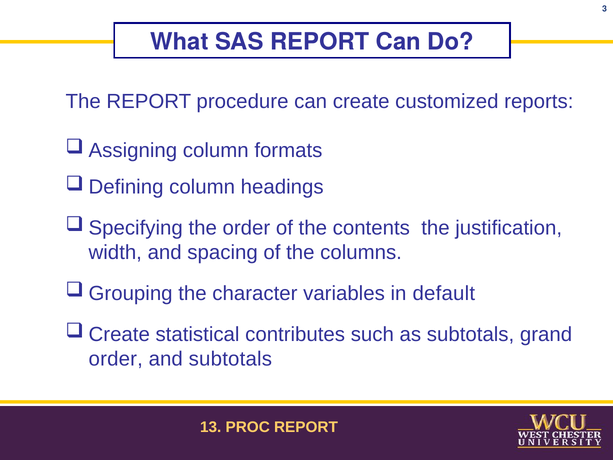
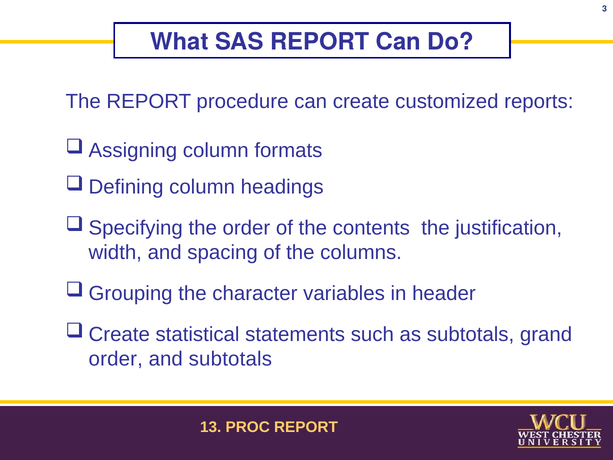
default: default -> header
contributes: contributes -> statements
